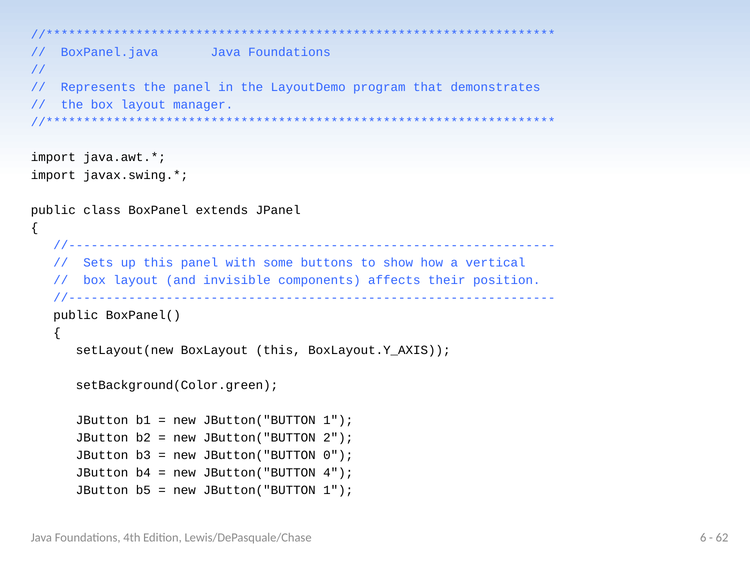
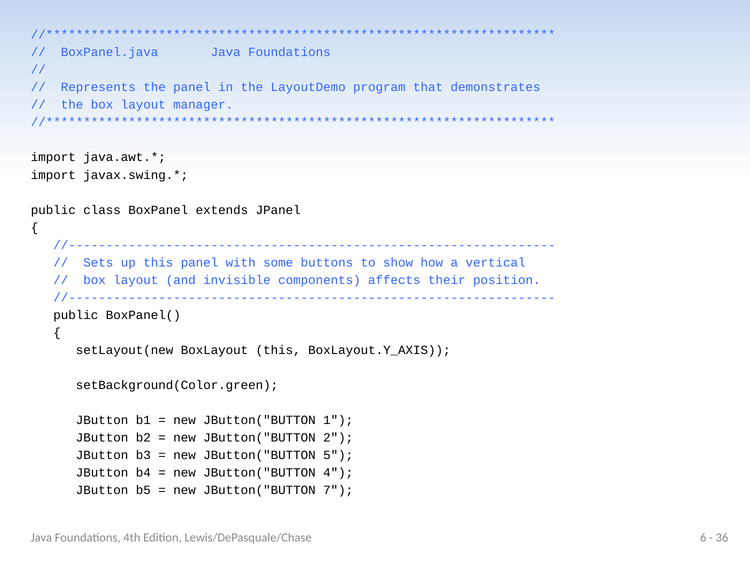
0: 0 -> 5
1 at (338, 490): 1 -> 7
62: 62 -> 36
